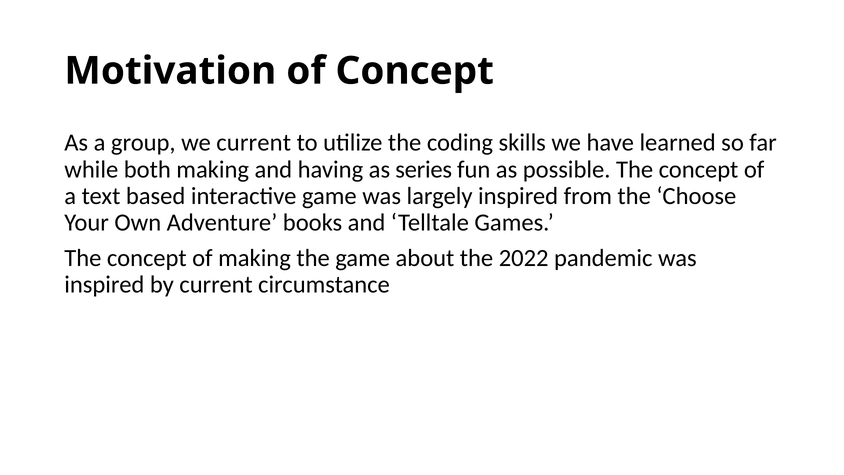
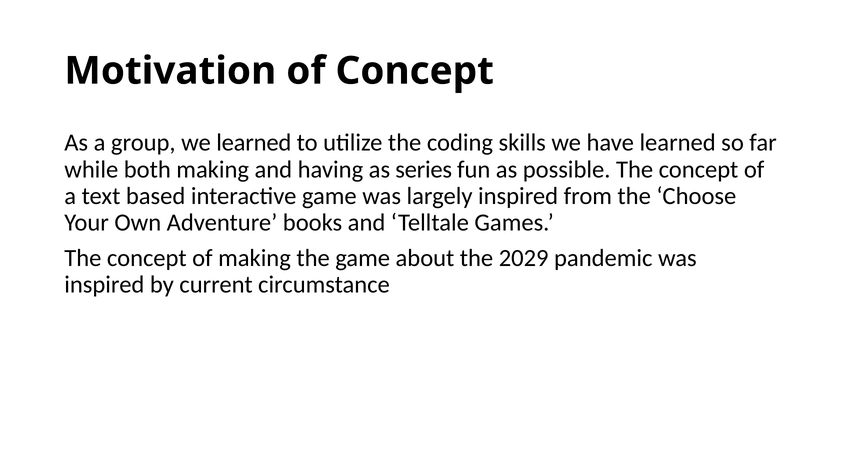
we current: current -> learned
2022: 2022 -> 2029
